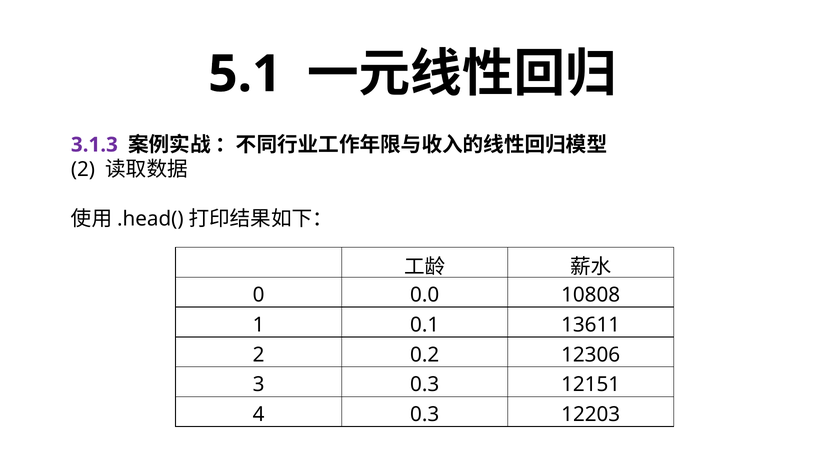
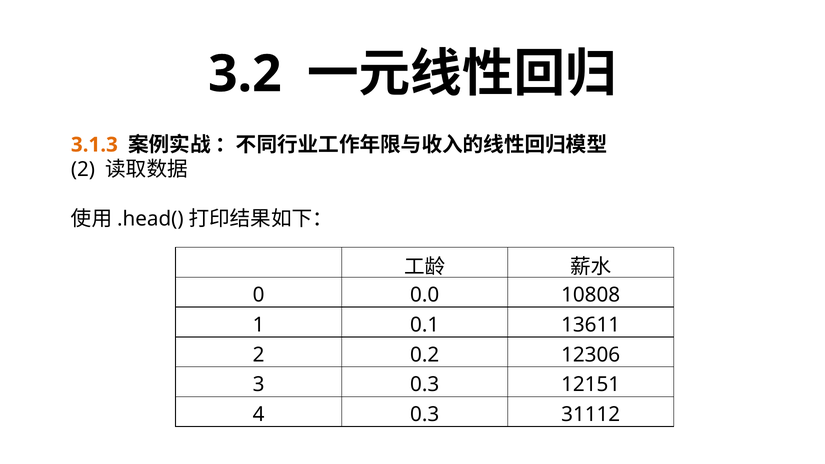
5.1: 5.1 -> 3.2
3.1.3 colour: purple -> orange
12203: 12203 -> 31112
